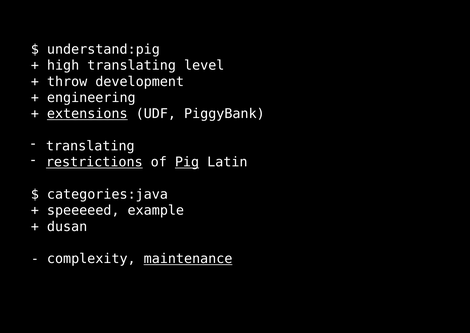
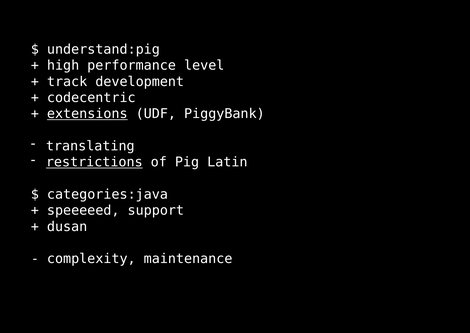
high translating: translating -> performance
throw: throw -> track
engineering: engineering -> codecentric
Pig underline: present -> none
example: example -> support
maintenance underline: present -> none
